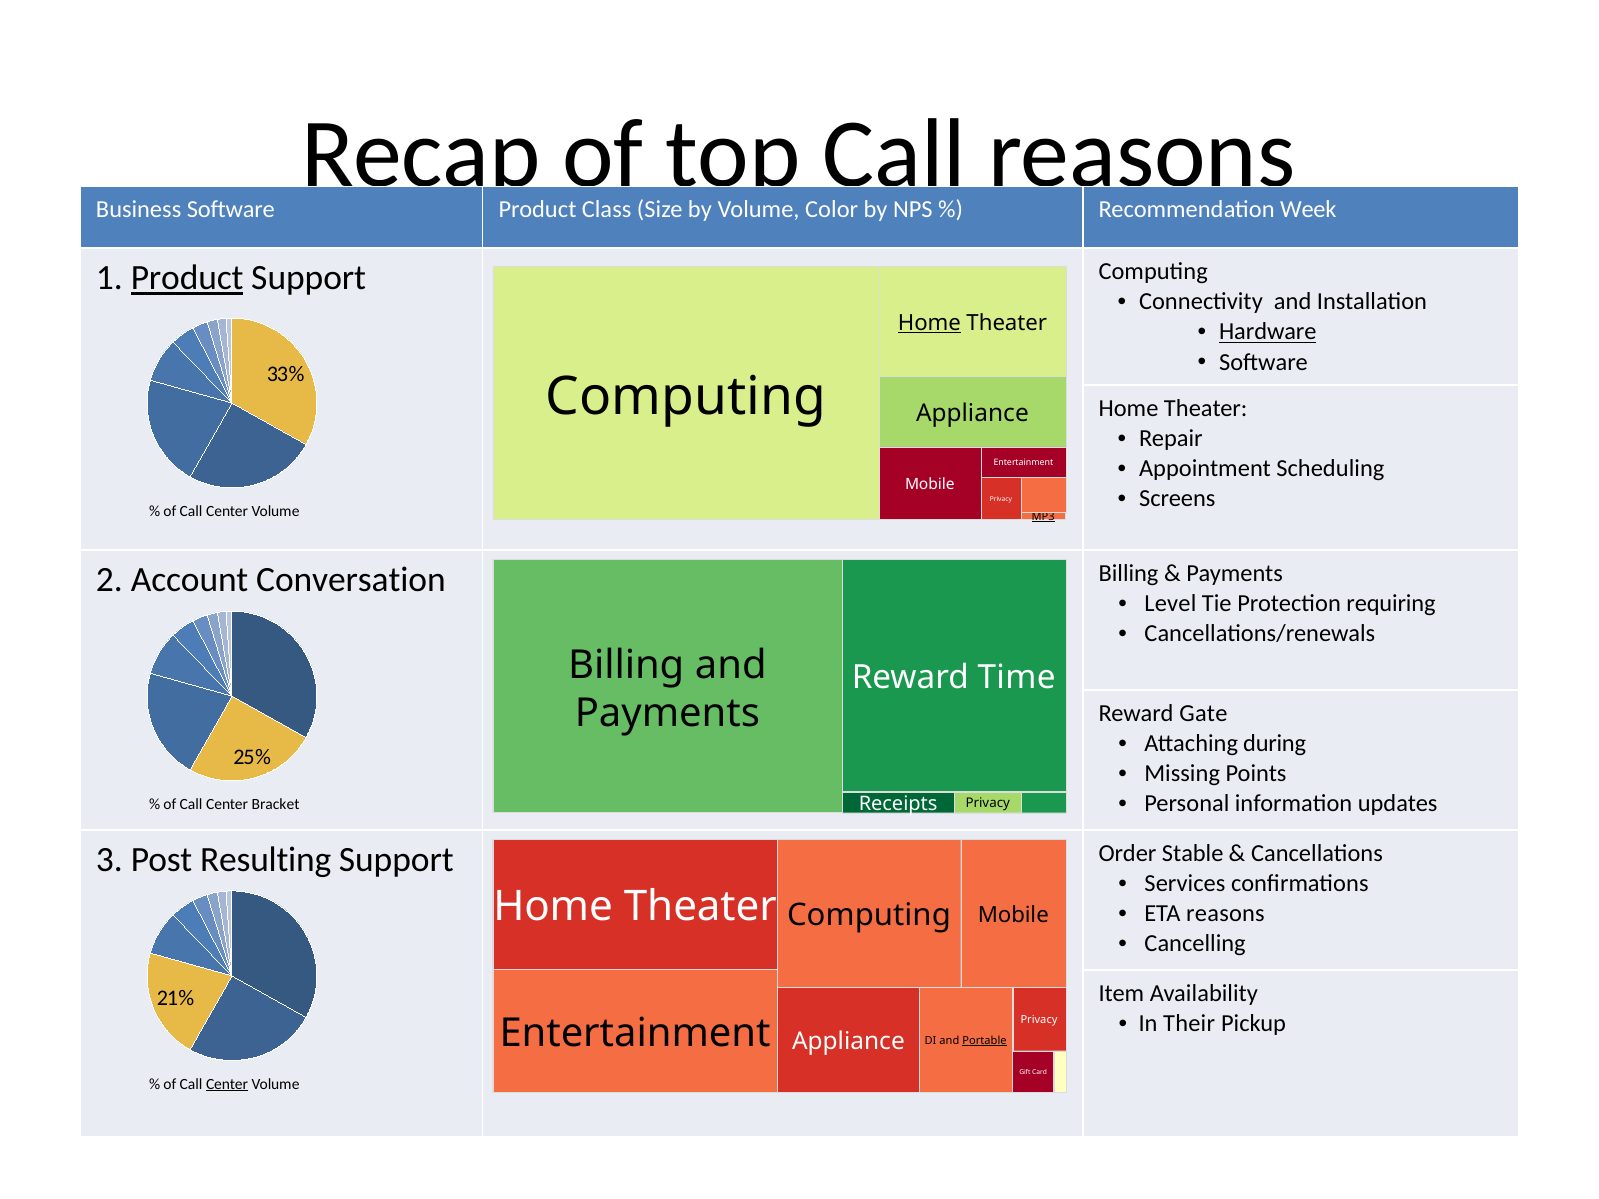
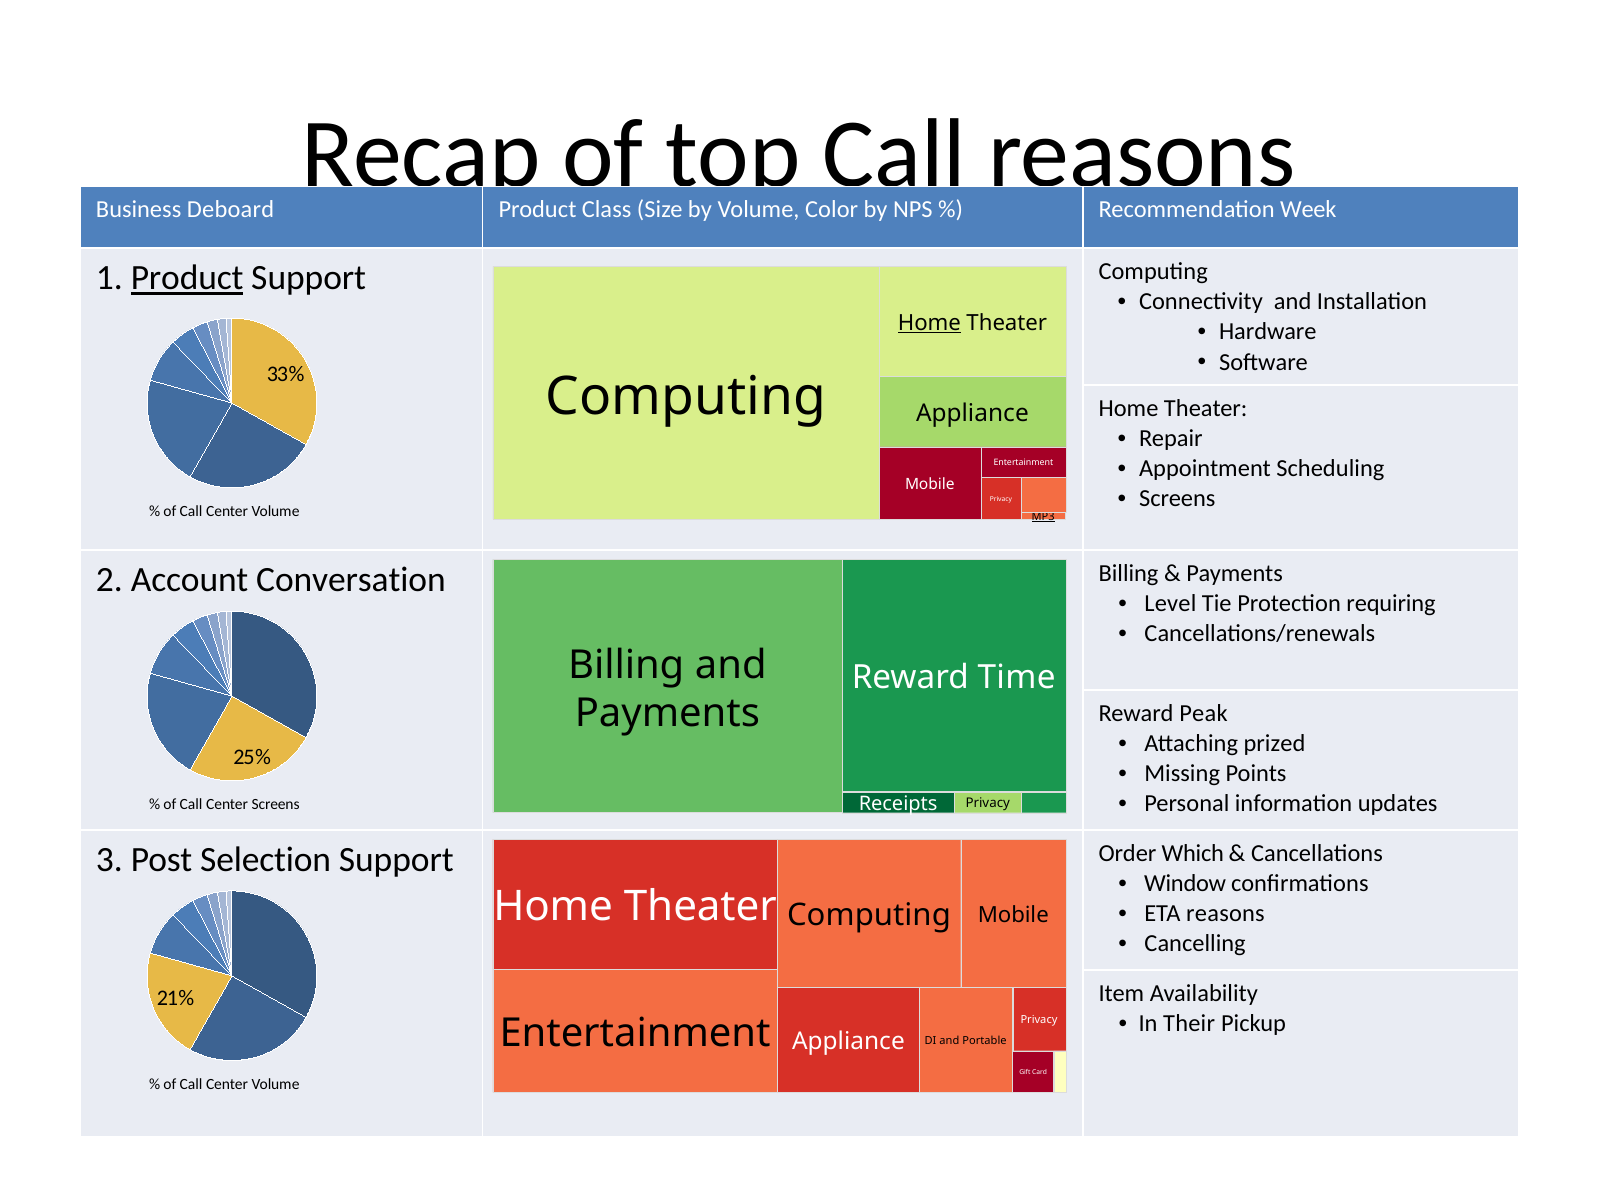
Business Software: Software -> Deboard
Hardware underline: present -> none
Gate: Gate -> Peak
during: during -> prized
Center Bracket: Bracket -> Screens
Resulting: Resulting -> Selection
Stable: Stable -> Which
Services: Services -> Window
Portable underline: present -> none
Center at (227, 1084) underline: present -> none
